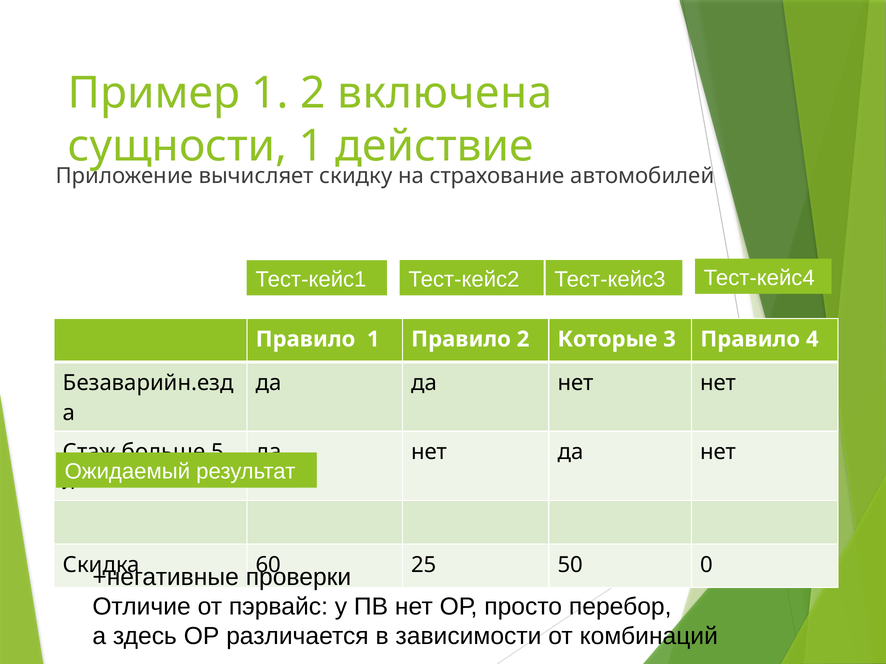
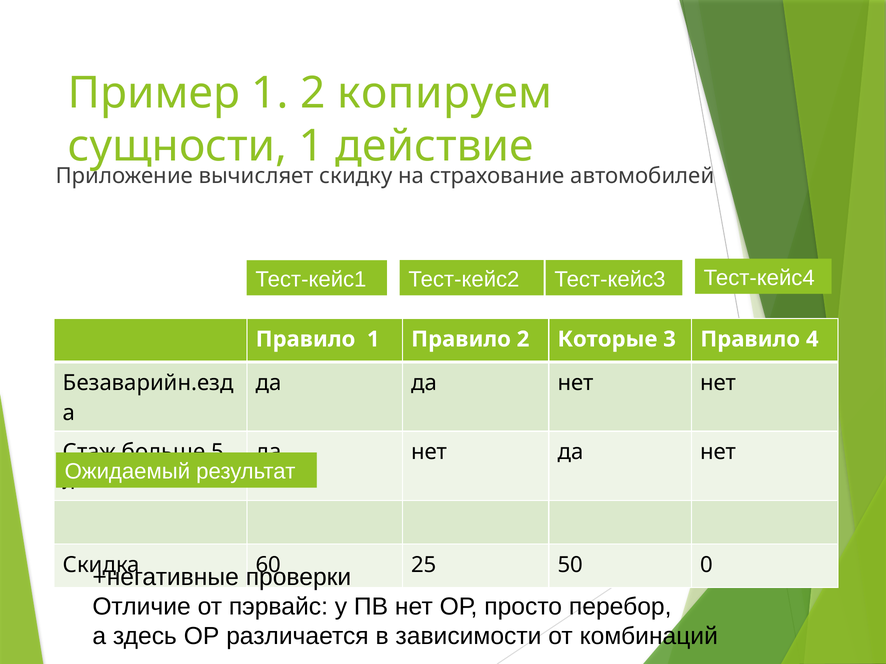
включена: включена -> копируем
